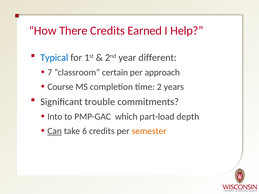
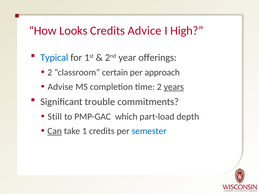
There: There -> Looks
Earned: Earned -> Advice
Help: Help -> High
different: different -> offerings
7 at (50, 73): 7 -> 2
Course: Course -> Advise
years underline: none -> present
Into: Into -> Still
6: 6 -> 1
semester colour: orange -> blue
